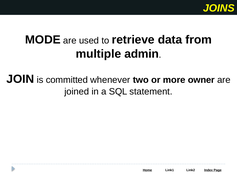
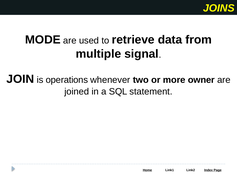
admin: admin -> signal
committed: committed -> operations
